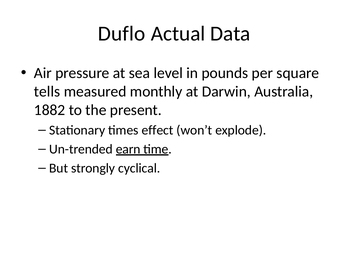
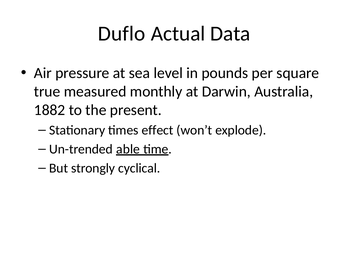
tells: tells -> true
earn: earn -> able
